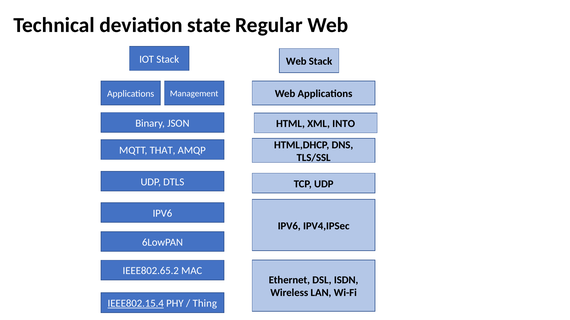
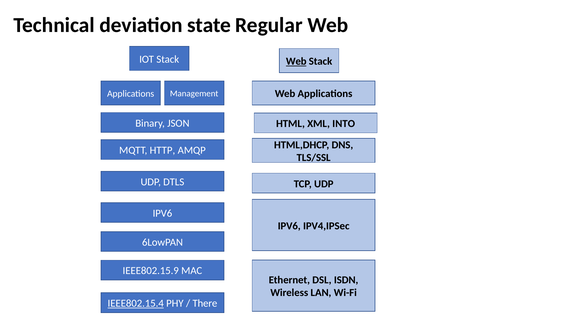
Web at (296, 61) underline: none -> present
THAT: THAT -> HTTP
IEEE802.65.2: IEEE802.65.2 -> IEEE802.15.9
Thing: Thing -> There
